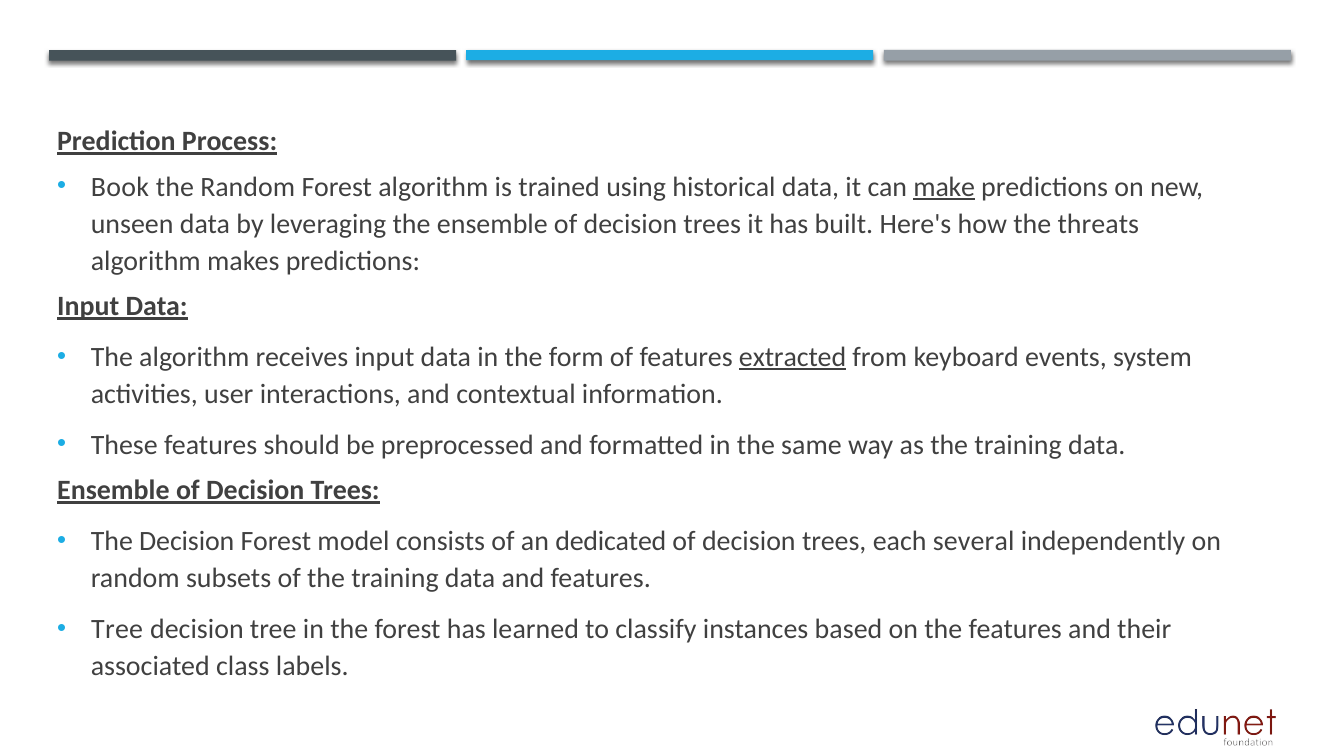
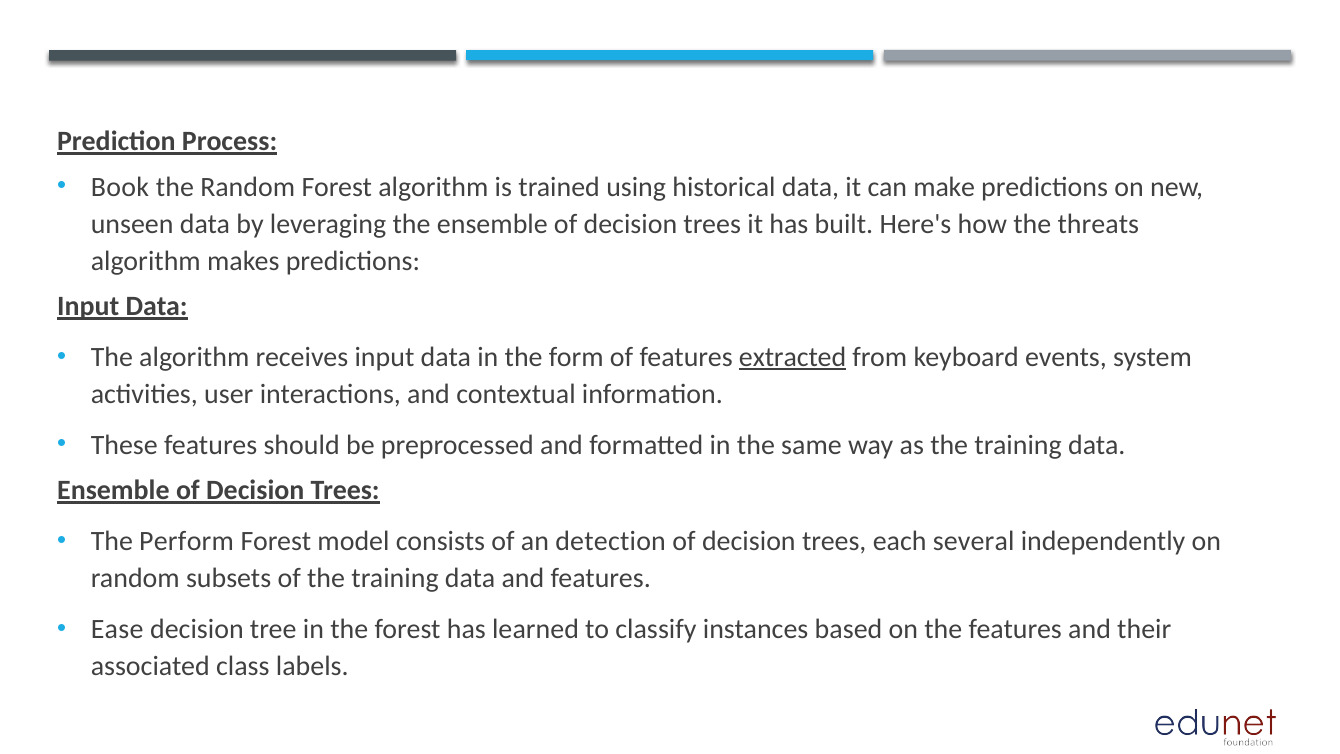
make underline: present -> none
The Decision: Decision -> Perform
dedicated: dedicated -> detection
Tree at (117, 629): Tree -> Ease
